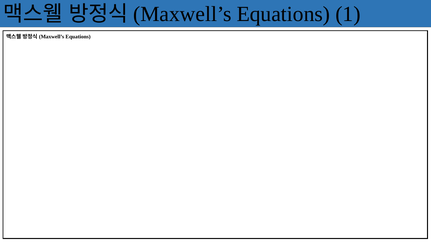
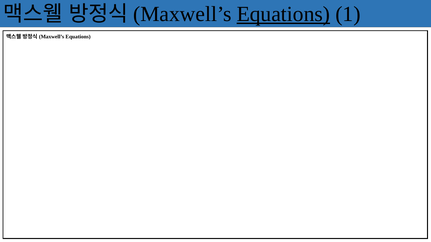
Equations at (283, 14) underline: none -> present
